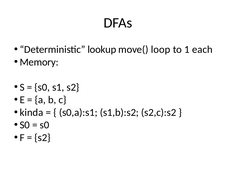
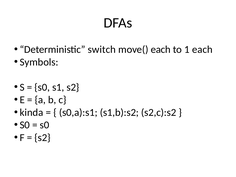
lookup: lookup -> switch
move( loop: loop -> each
Memory: Memory -> Symbols
